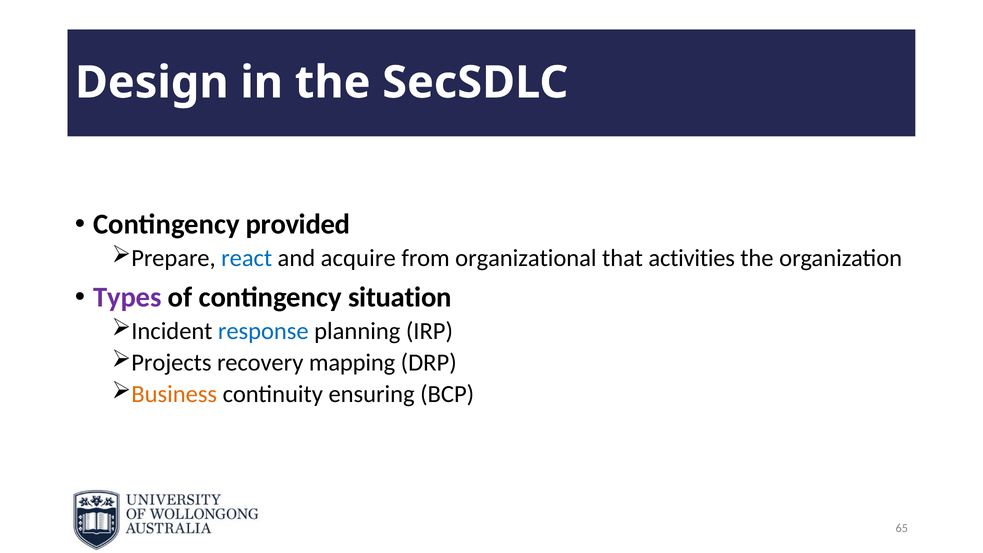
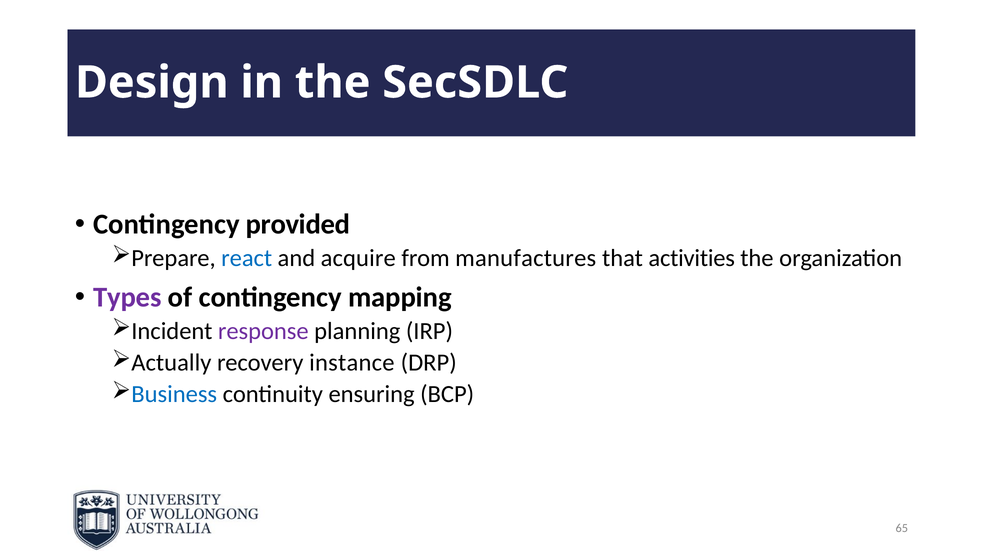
organizational: organizational -> manufactures
situation: situation -> mapping
response colour: blue -> purple
Projects: Projects -> Actually
mapping: mapping -> instance
Business colour: orange -> blue
